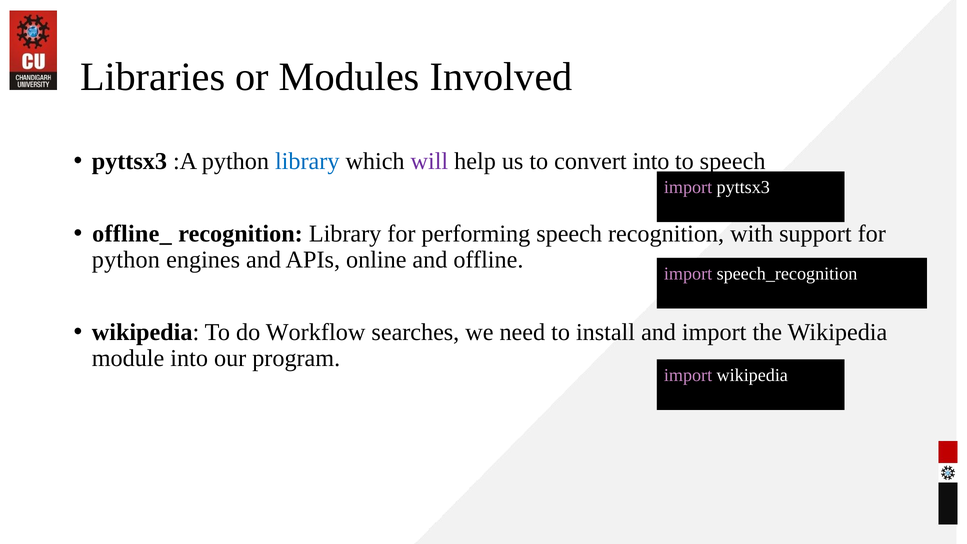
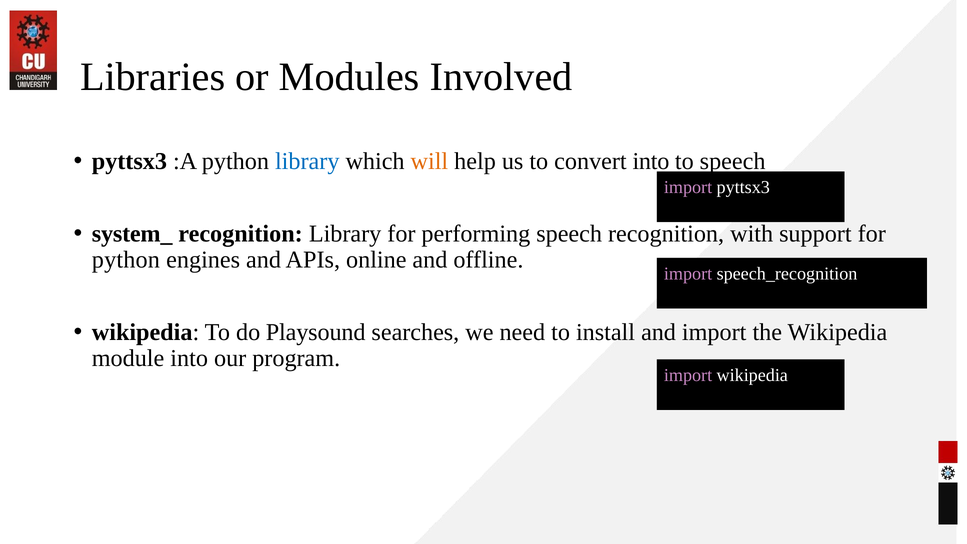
will colour: purple -> orange
offline_: offline_ -> system_
Workflow: Workflow -> Playsound
